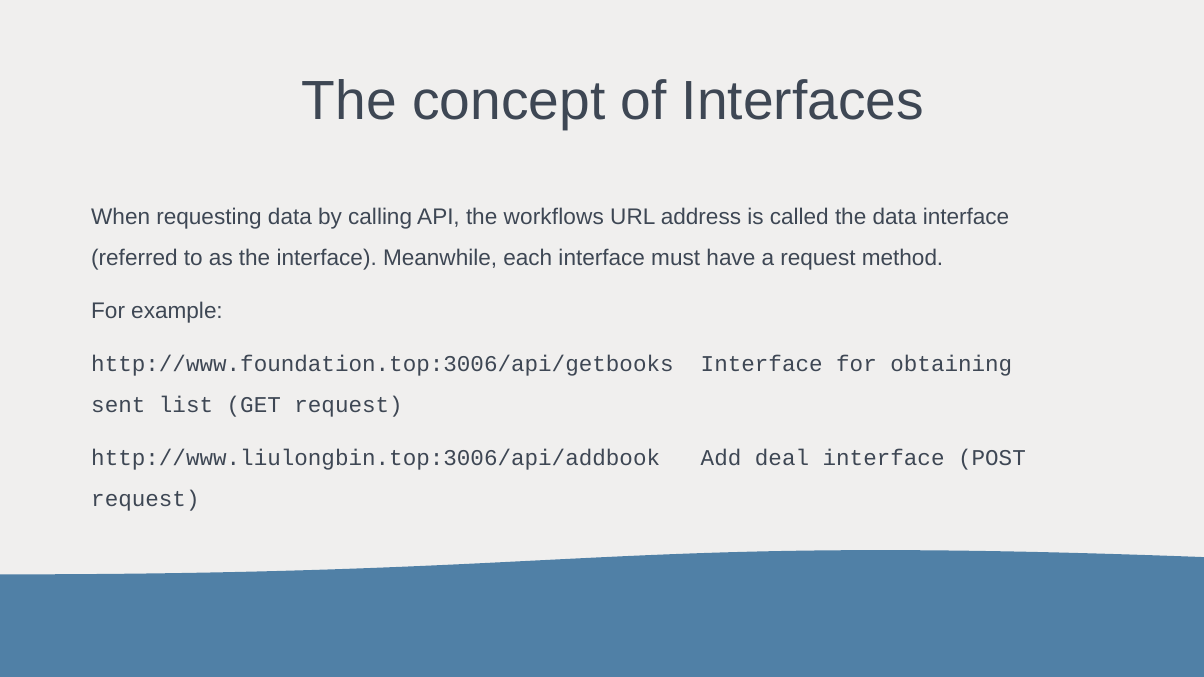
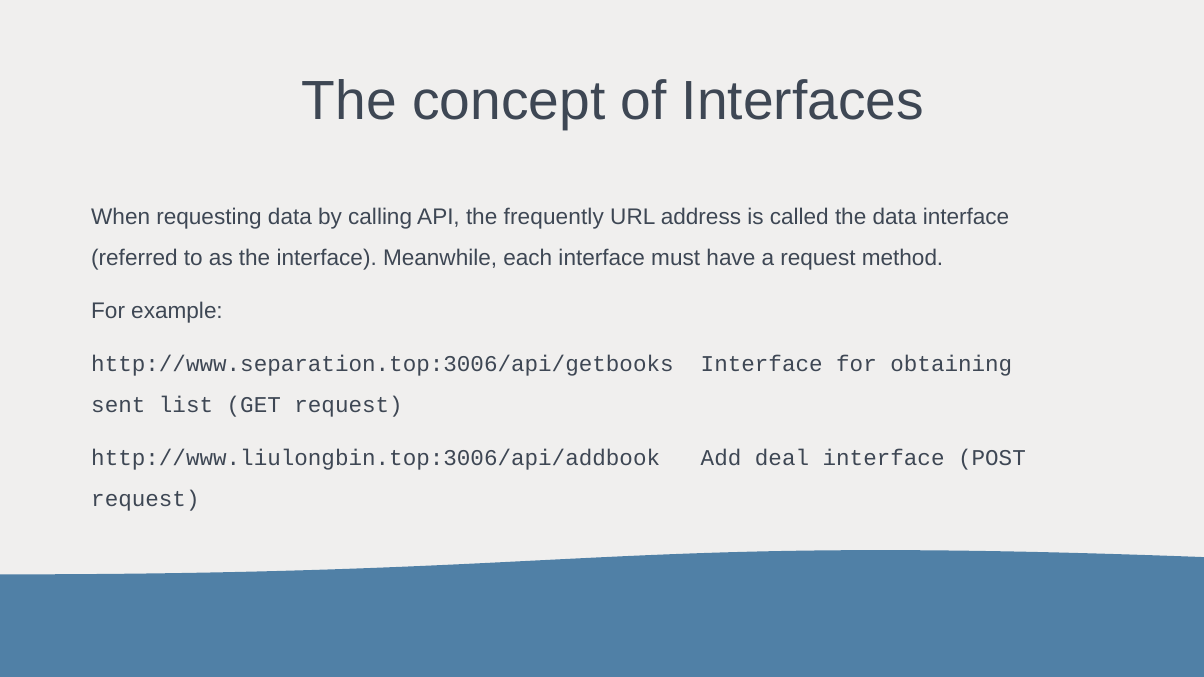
workflows: workflows -> frequently
http://www.foundation.top:3006/api/getbooks: http://www.foundation.top:3006/api/getbooks -> http://www.separation.top:3006/api/getbooks
